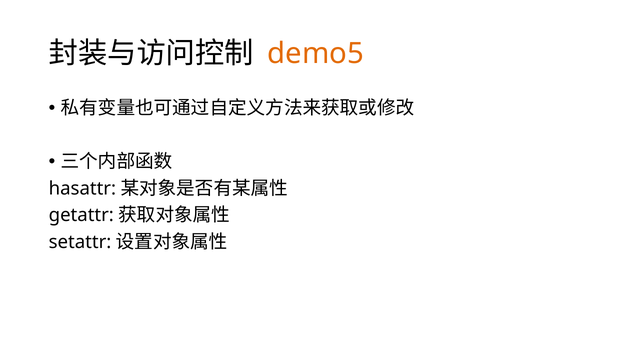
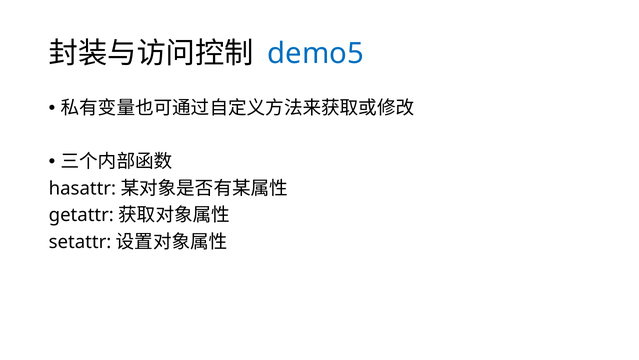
demo5 colour: orange -> blue
